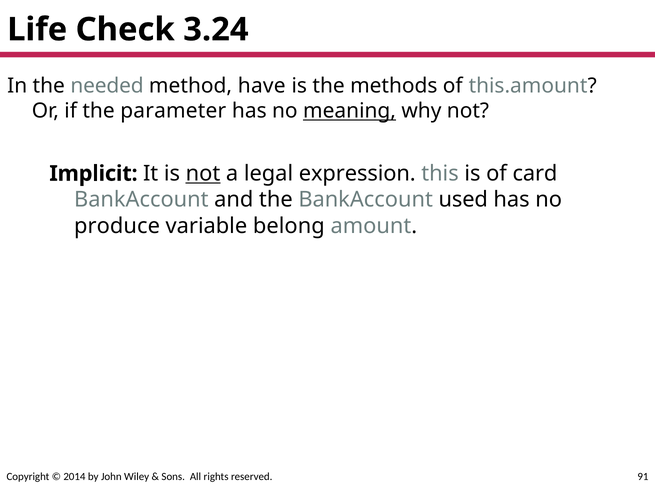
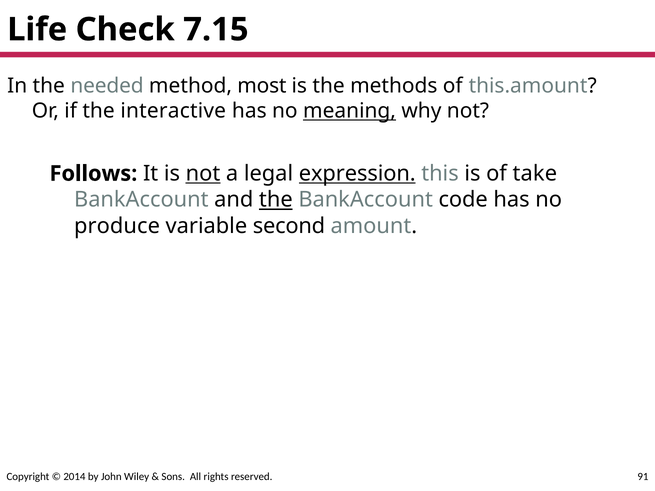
3.24: 3.24 -> 7.15
have: have -> most
parameter: parameter -> interactive
Implicit: Implicit -> Follows
expression underline: none -> present
card: card -> take
the at (276, 200) underline: none -> present
used: used -> code
belong: belong -> second
